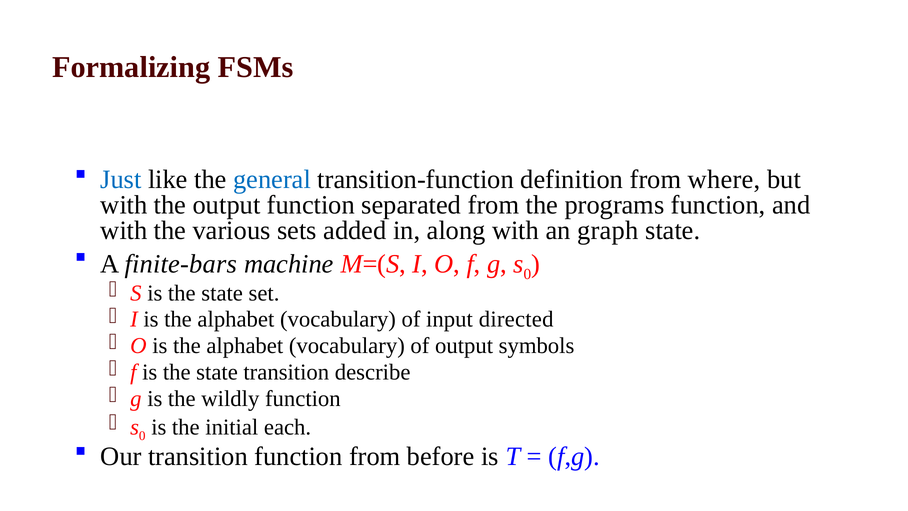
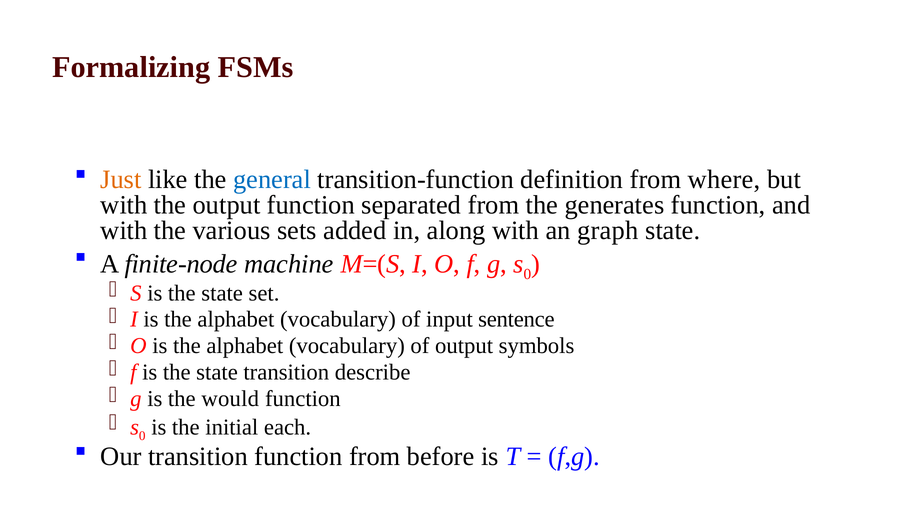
Just colour: blue -> orange
programs: programs -> generates
finite-bars: finite-bars -> finite-node
directed: directed -> sentence
wildly: wildly -> would
